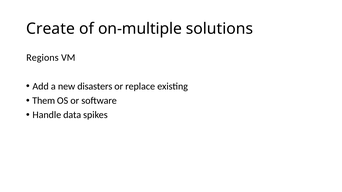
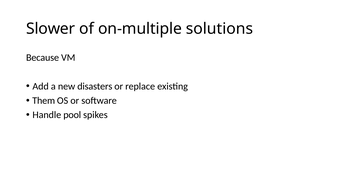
Create: Create -> Slower
Regions: Regions -> Because
data: data -> pool
